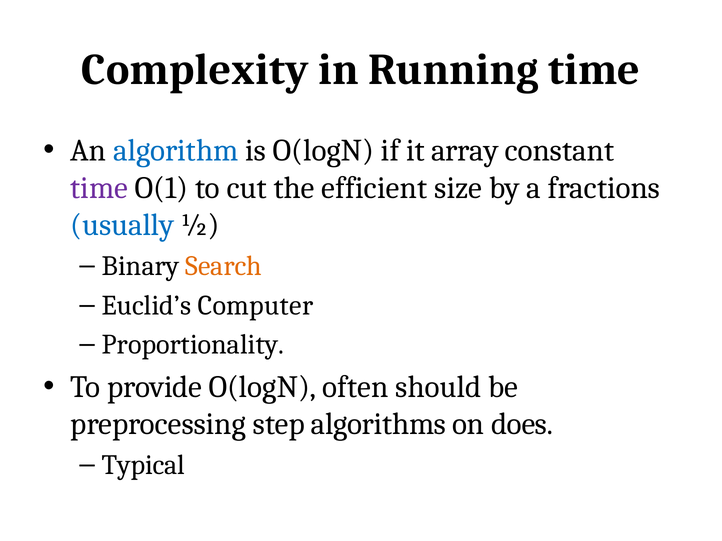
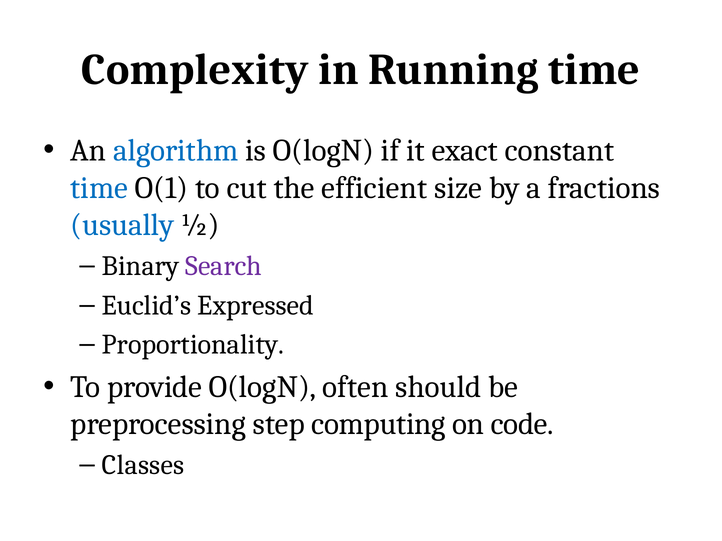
array: array -> exact
time at (99, 188) colour: purple -> blue
Search colour: orange -> purple
Computer: Computer -> Expressed
algorithms: algorithms -> computing
does: does -> code
Typical: Typical -> Classes
